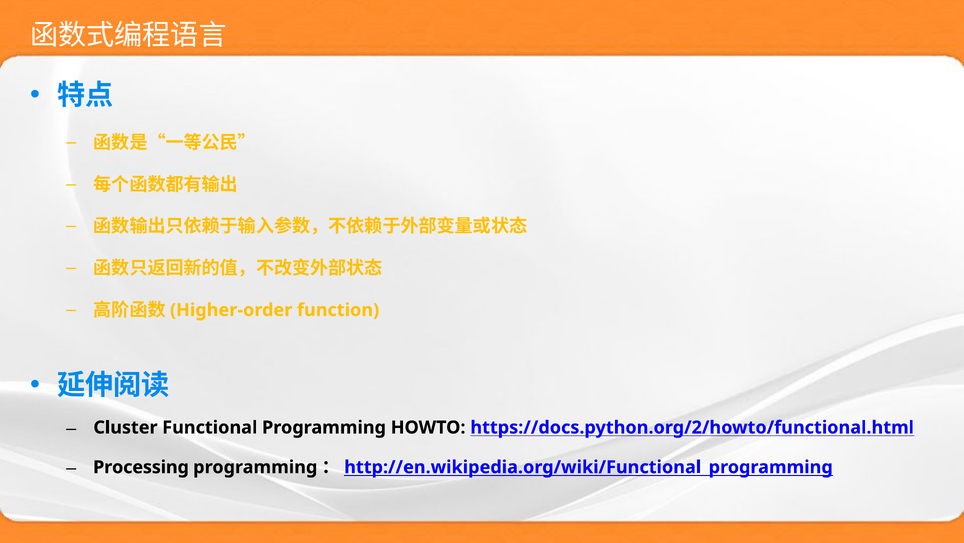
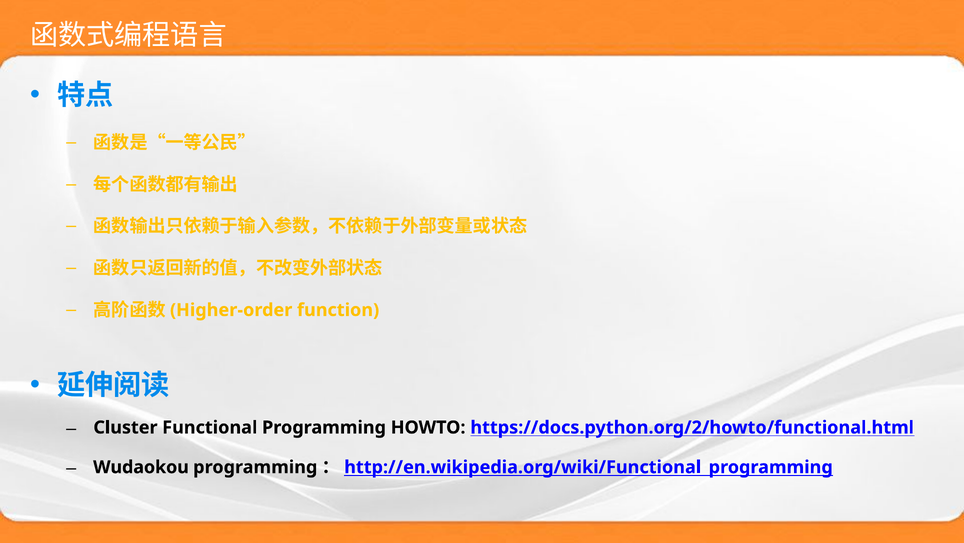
Processing: Processing -> Wudaokou
